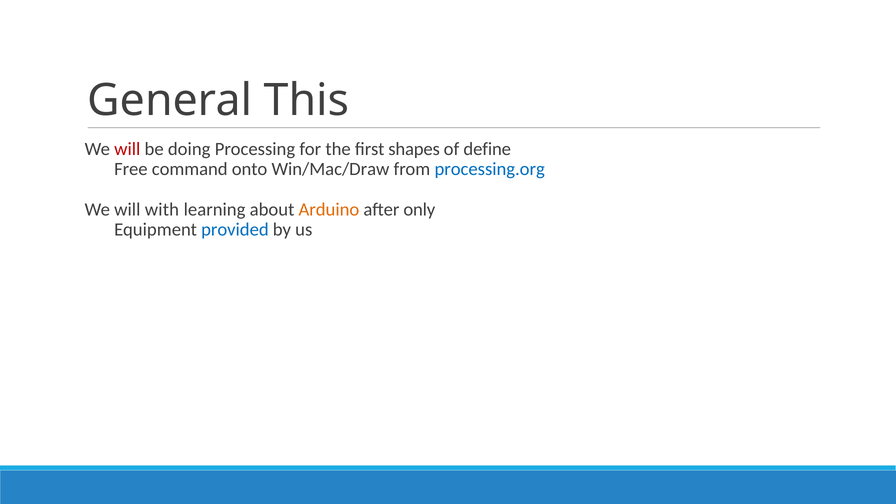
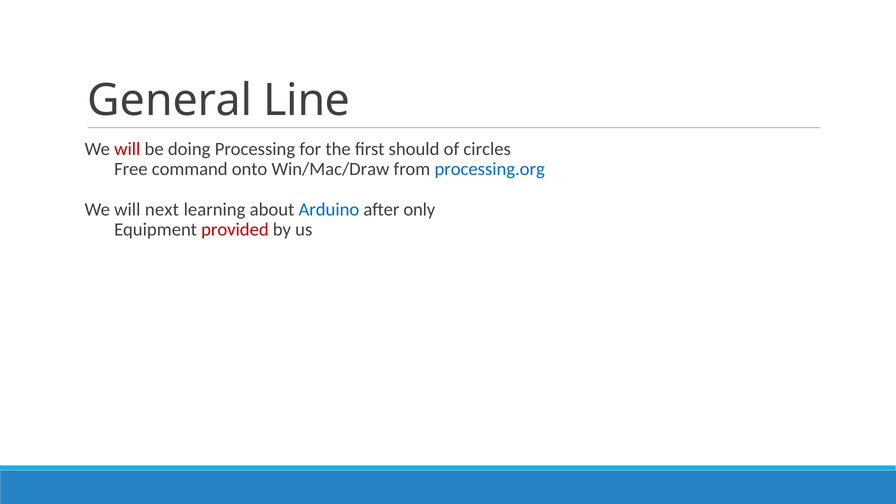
This: This -> Line
shapes: shapes -> should
define: define -> circles
with: with -> next
Arduino colour: orange -> blue
provided colour: blue -> red
